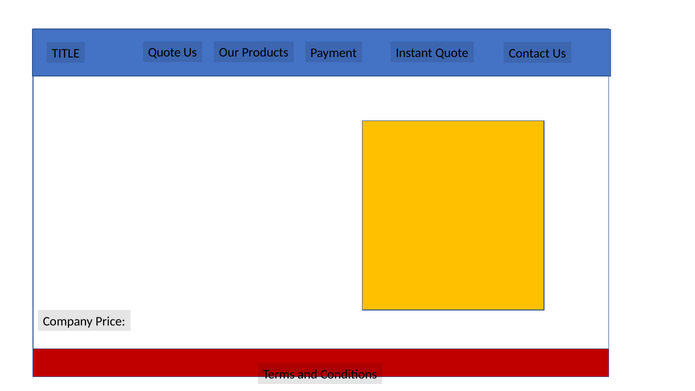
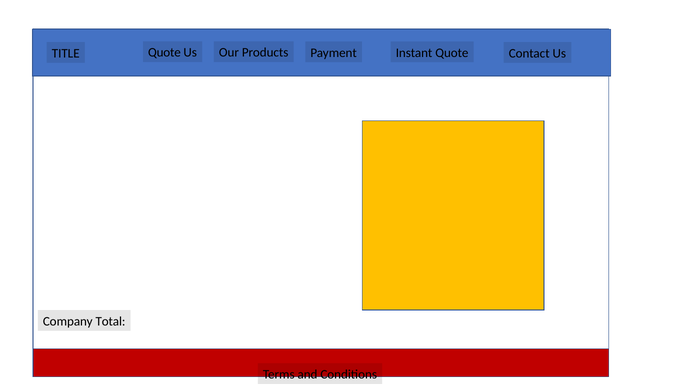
Price: Price -> Total
